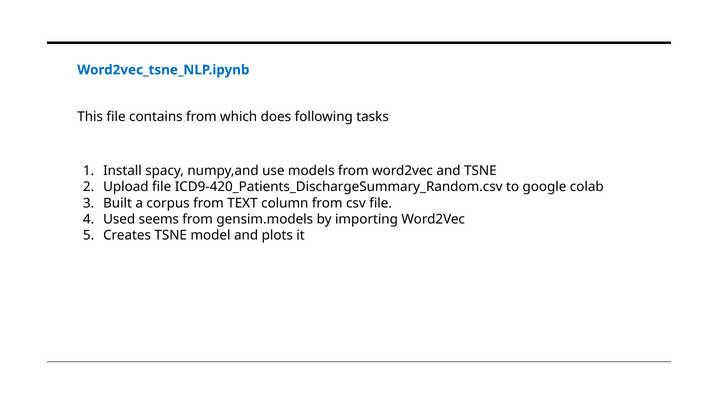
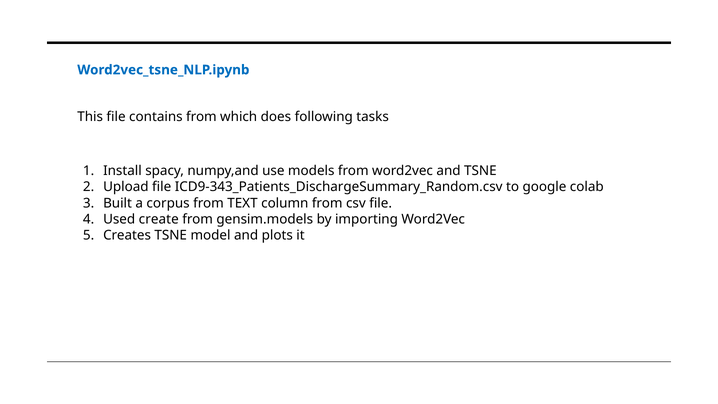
ICD9-420_Patients_DischargeSummary_Random.csv: ICD9-420_Patients_DischargeSummary_Random.csv -> ICD9-343_Patients_DischargeSummary_Random.csv
seems: seems -> create
